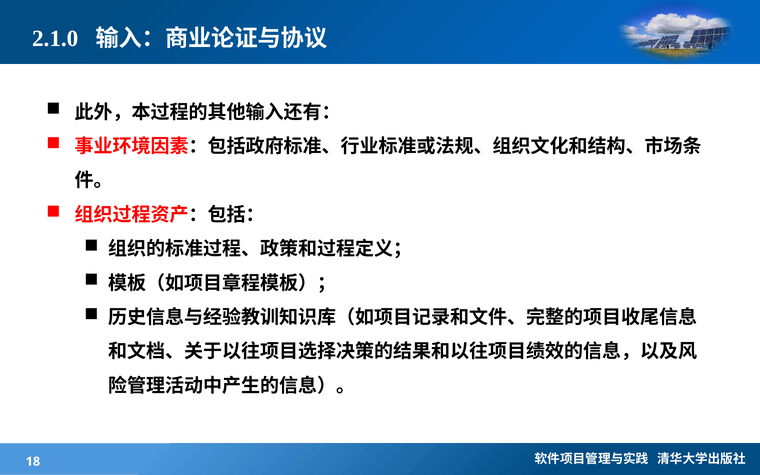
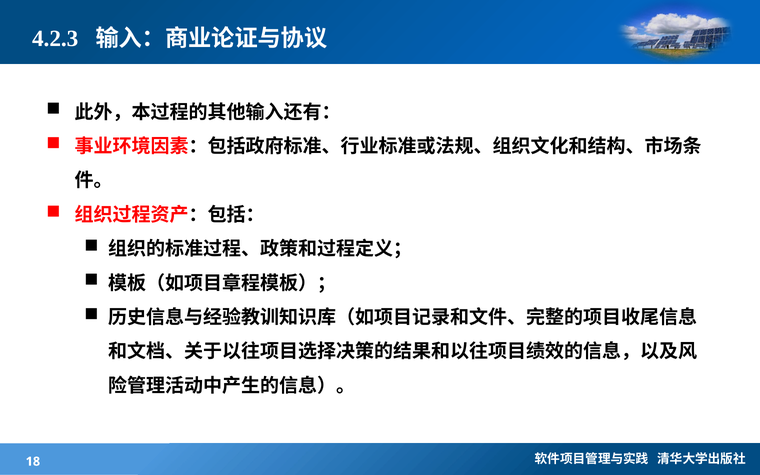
2.1.0: 2.1.0 -> 4.2.3
